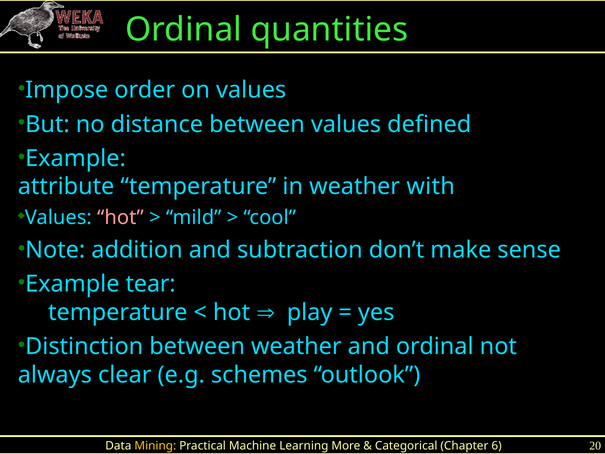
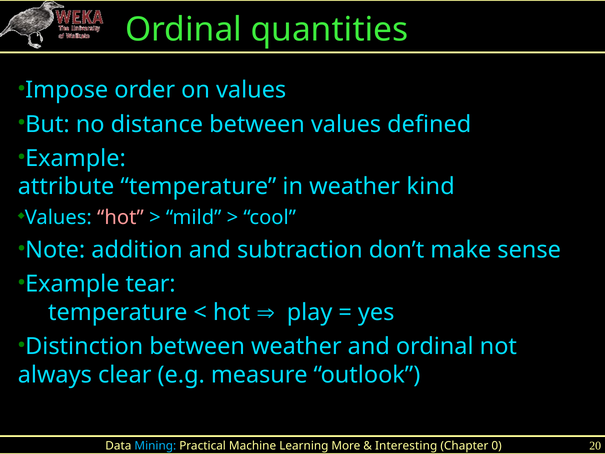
with: with -> kind
schemes: schemes -> measure
Mining colour: yellow -> light blue
Categorical: Categorical -> Interesting
6: 6 -> 0
